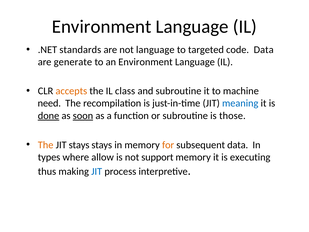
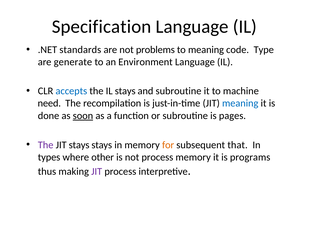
Environment at (102, 27): Environment -> Specification
not language: language -> problems
to targeted: targeted -> meaning
code Data: Data -> Type
accepts colour: orange -> blue
IL class: class -> stays
done underline: present -> none
those: those -> pages
The at (46, 145) colour: orange -> purple
subsequent data: data -> that
allow: allow -> other
not support: support -> process
executing: executing -> programs
JIT at (97, 171) colour: blue -> purple
